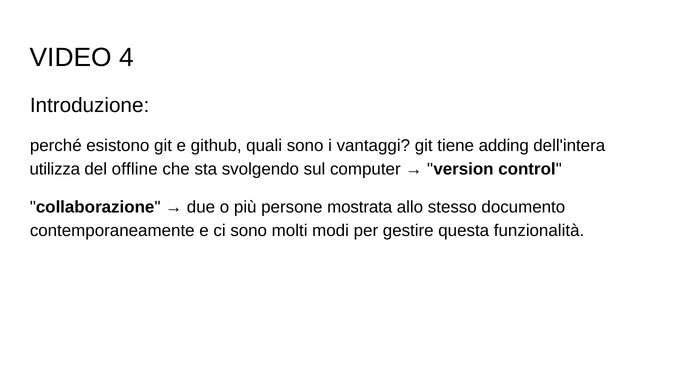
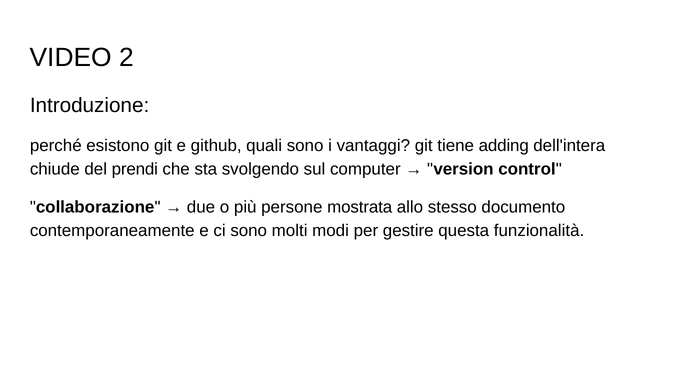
4: 4 -> 2
utilizza: utilizza -> chiude
offline: offline -> prendi
